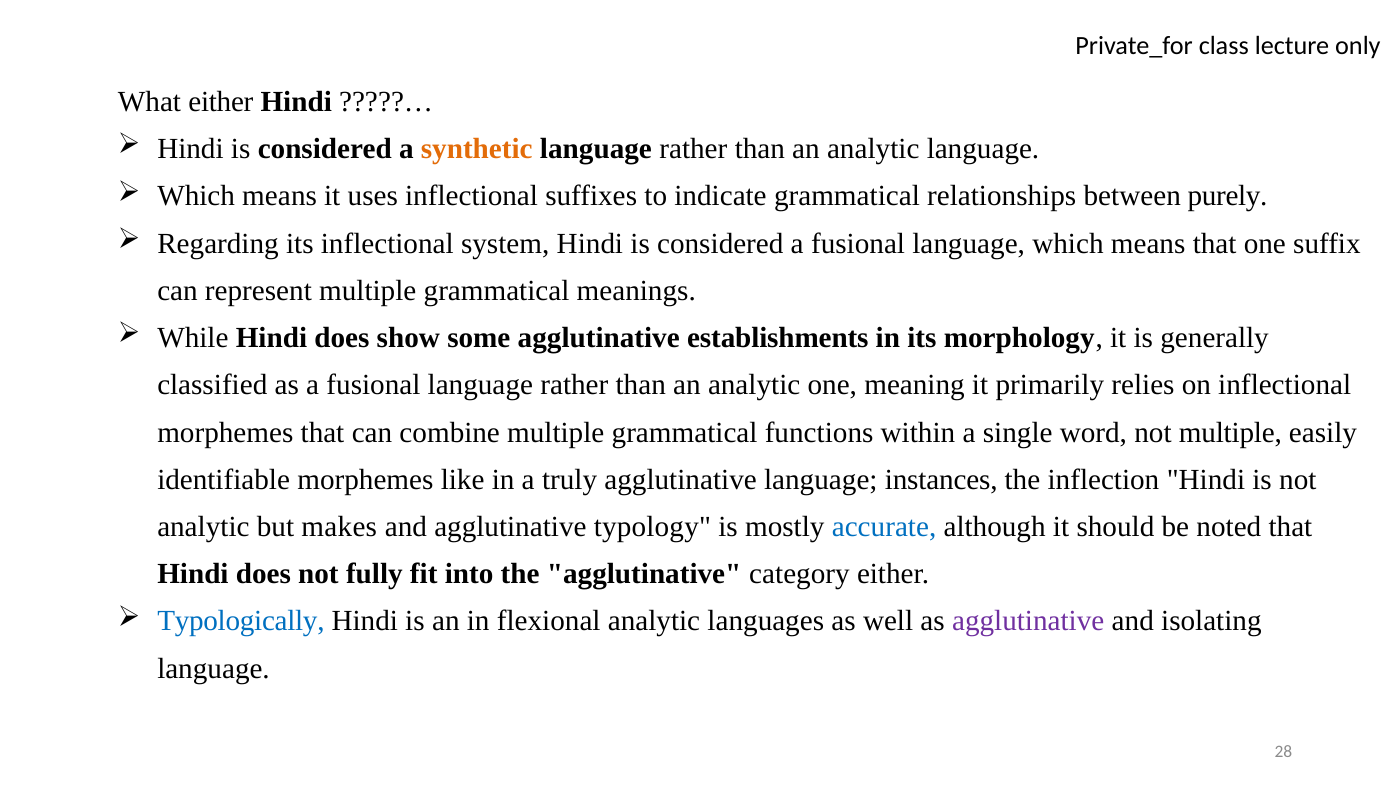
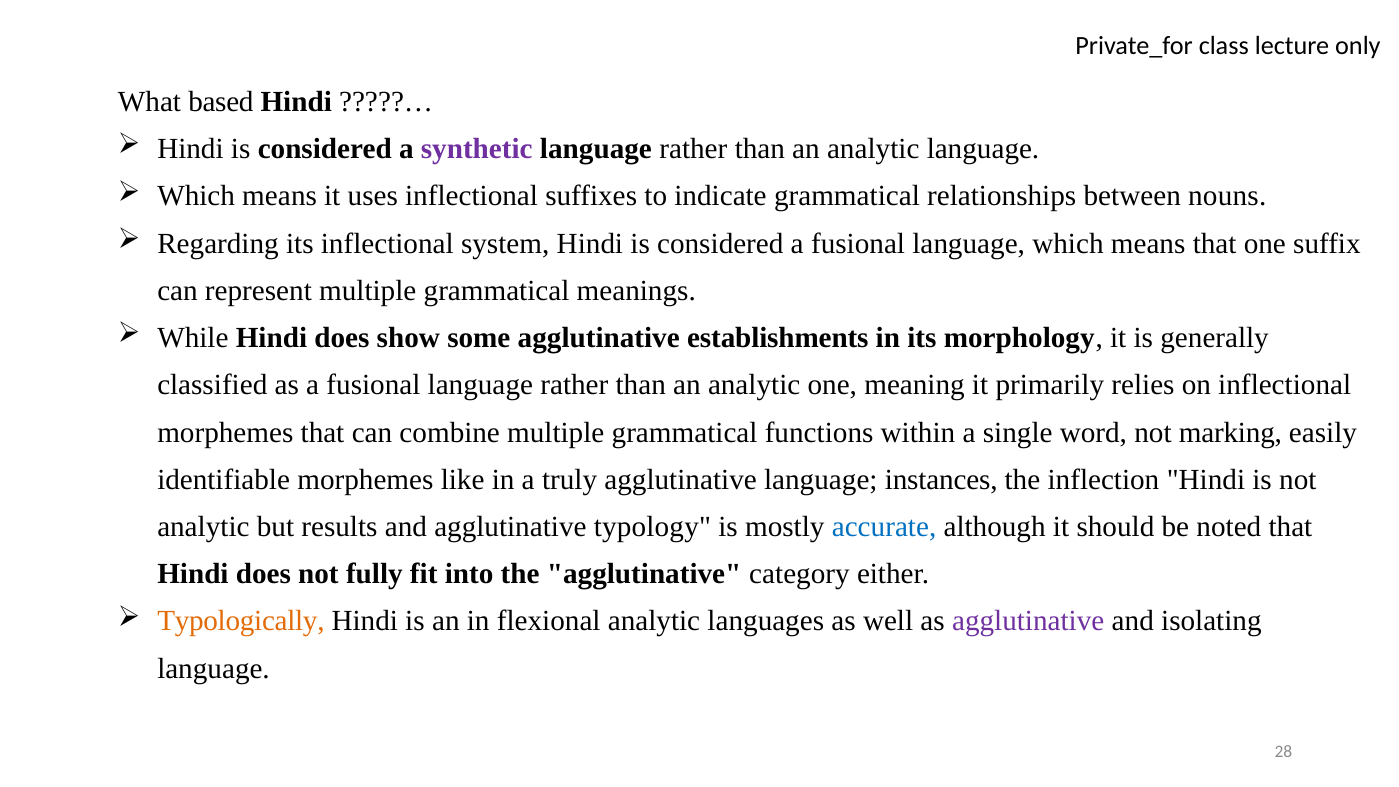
What either: either -> based
synthetic colour: orange -> purple
purely: purely -> nouns
not multiple: multiple -> marking
makes: makes -> results
Typologically colour: blue -> orange
